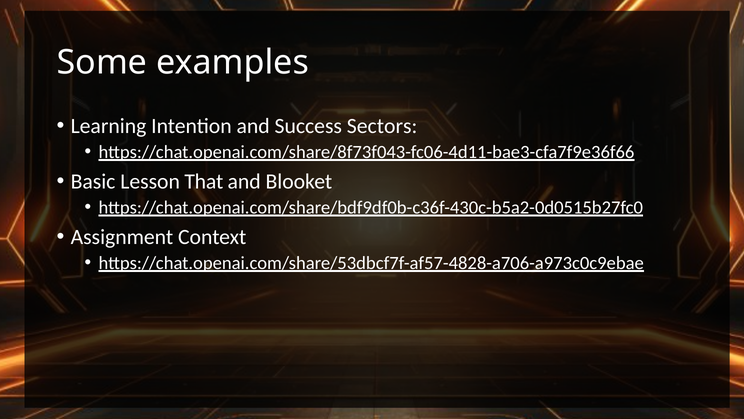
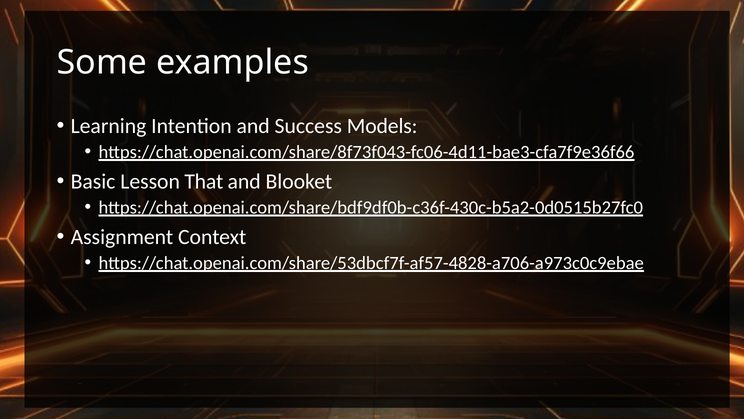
Sectors: Sectors -> Models
